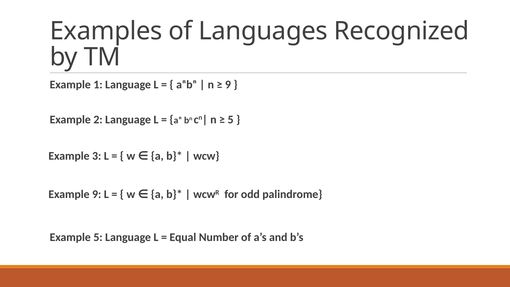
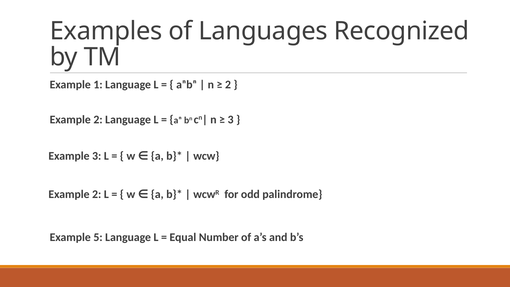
9 at (228, 85): 9 -> 2
5 at (231, 119): 5 -> 3
9 at (97, 194): 9 -> 2
